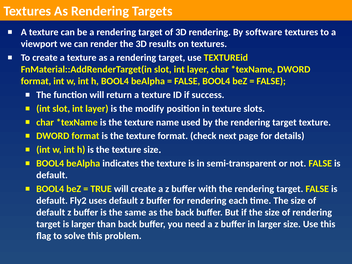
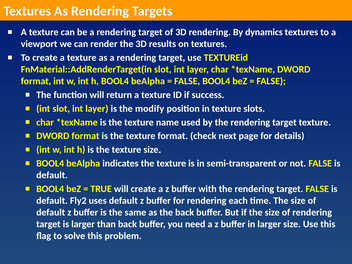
software: software -> dynamics
